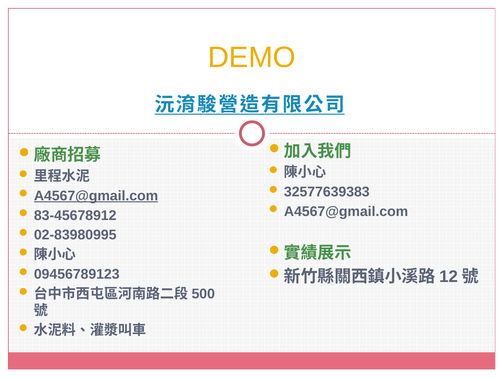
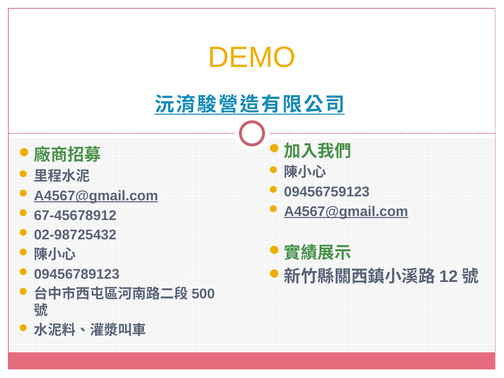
32577639383: 32577639383 -> 09456759123
A4567@gmail.com at (346, 211) underline: none -> present
83-45678912: 83-45678912 -> 67-45678912
02-83980995: 02-83980995 -> 02-98725432
